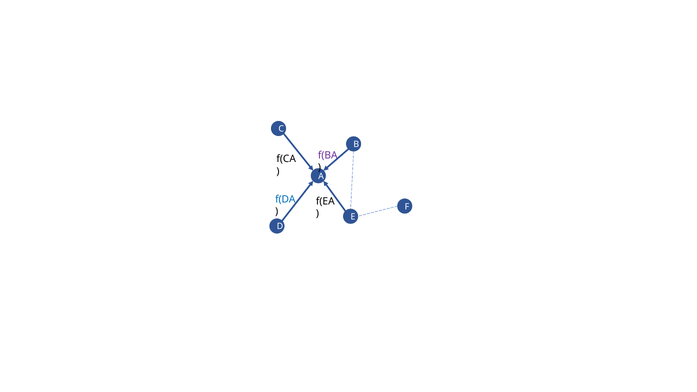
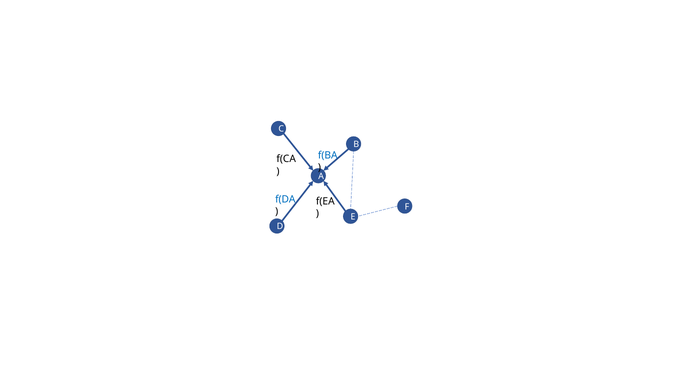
f(BA colour: purple -> blue
